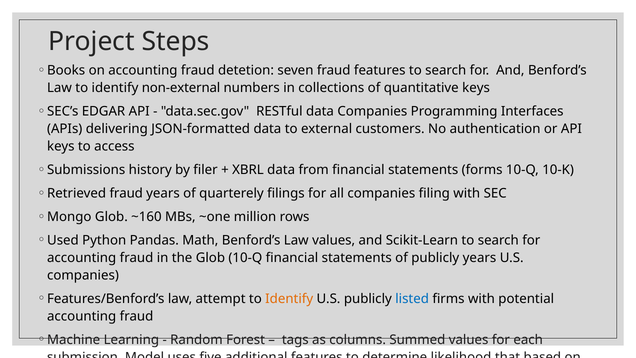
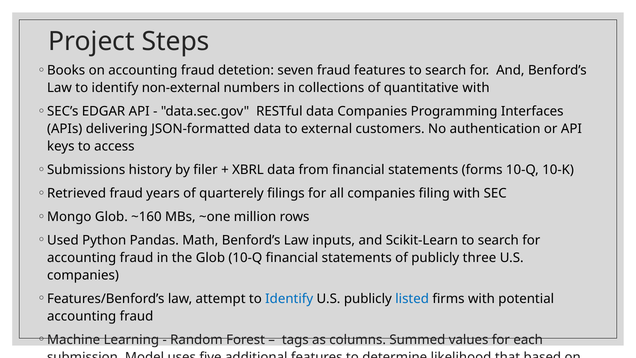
quantitative keys: keys -> with
Law values: values -> inputs
publicly years: years -> three
Identify at (289, 299) colour: orange -> blue
